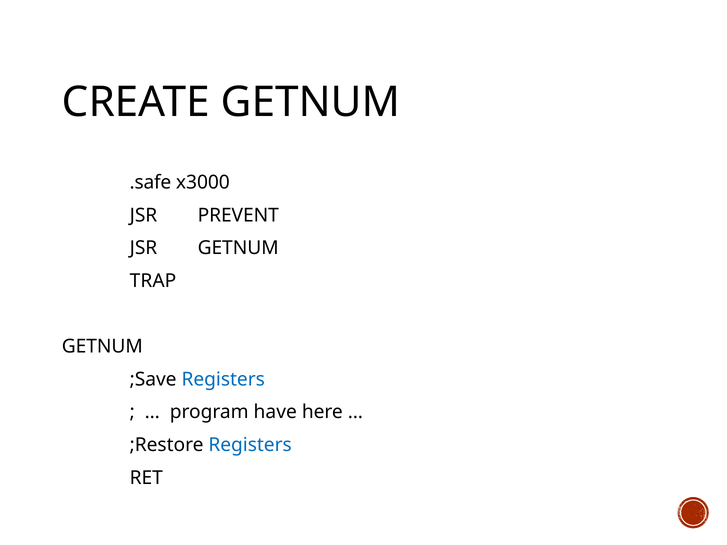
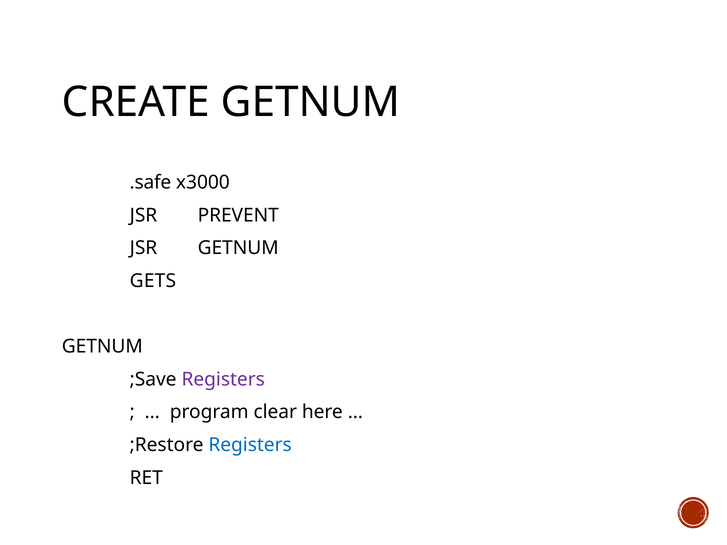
TRAP: TRAP -> GETS
Registers at (223, 379) colour: blue -> purple
have: have -> clear
